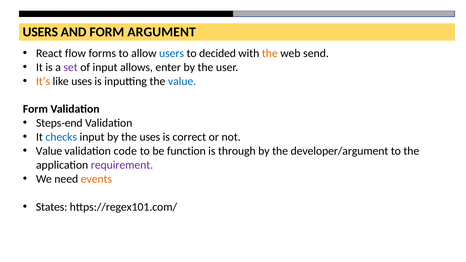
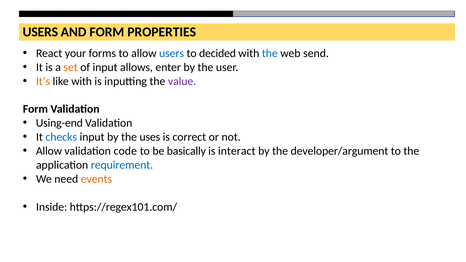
ARGUMENT: ARGUMENT -> PROPERTIES
flow: flow -> your
the at (270, 53) colour: orange -> blue
set colour: purple -> orange
like uses: uses -> with
value at (182, 81) colour: blue -> purple
Steps-end: Steps-end -> Using-end
Value at (49, 151): Value -> Allow
function: function -> basically
through: through -> interact
requirement colour: purple -> blue
States: States -> Inside
